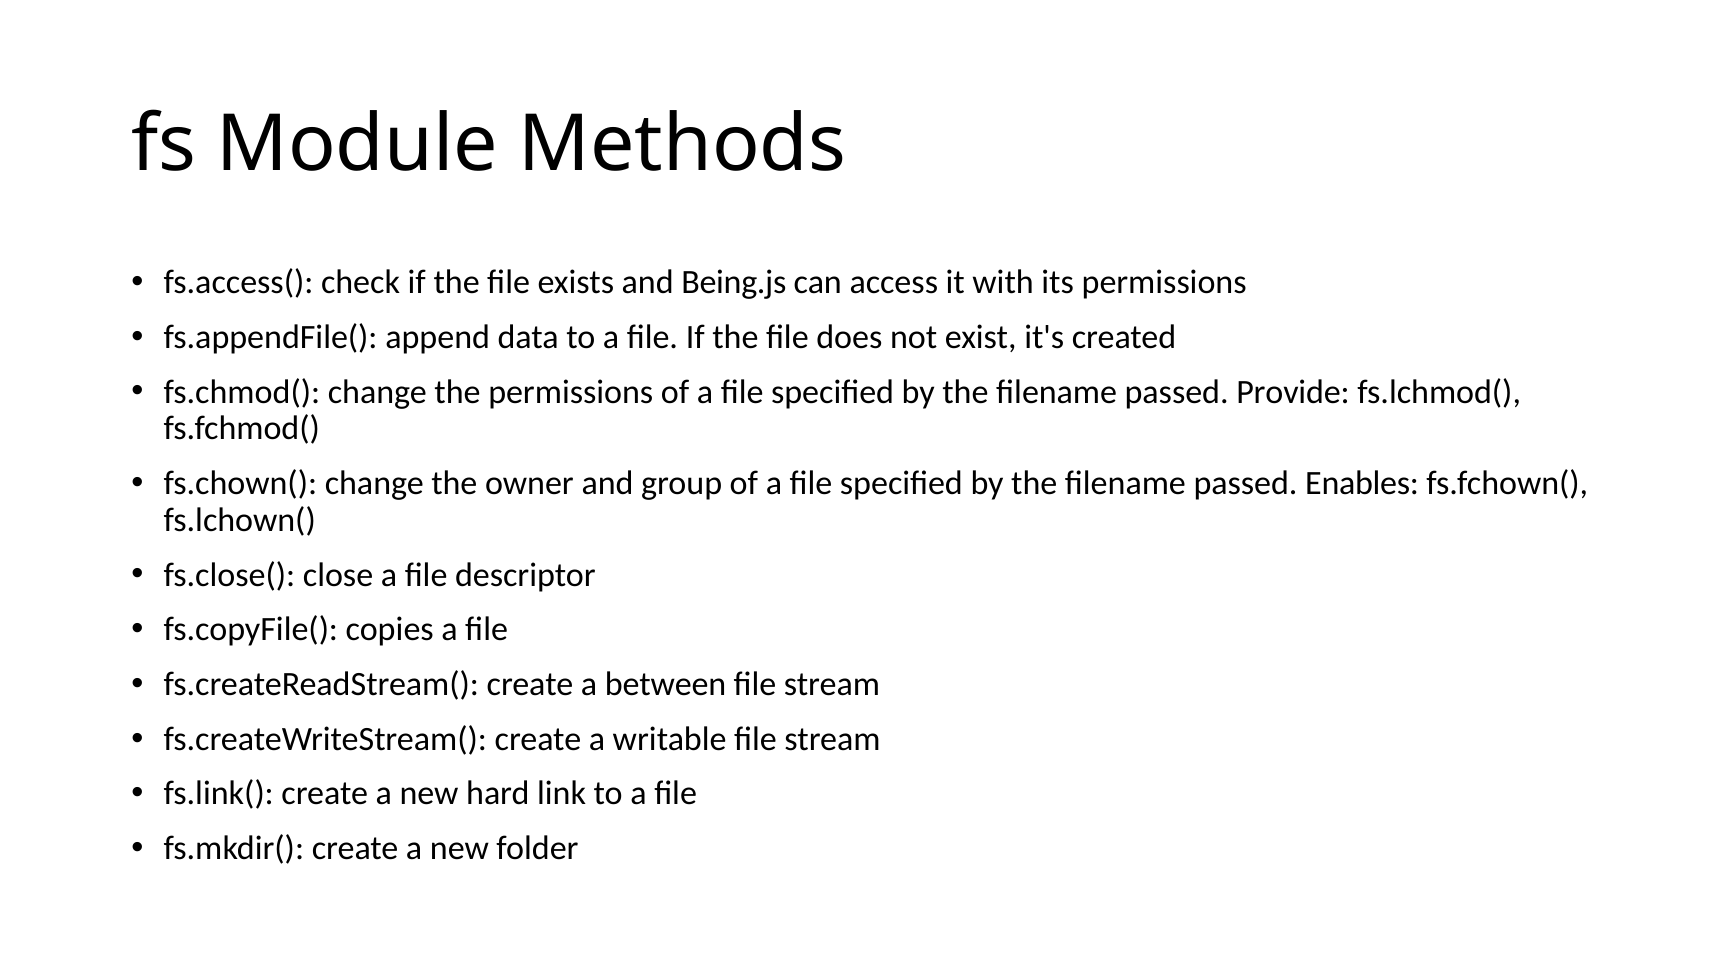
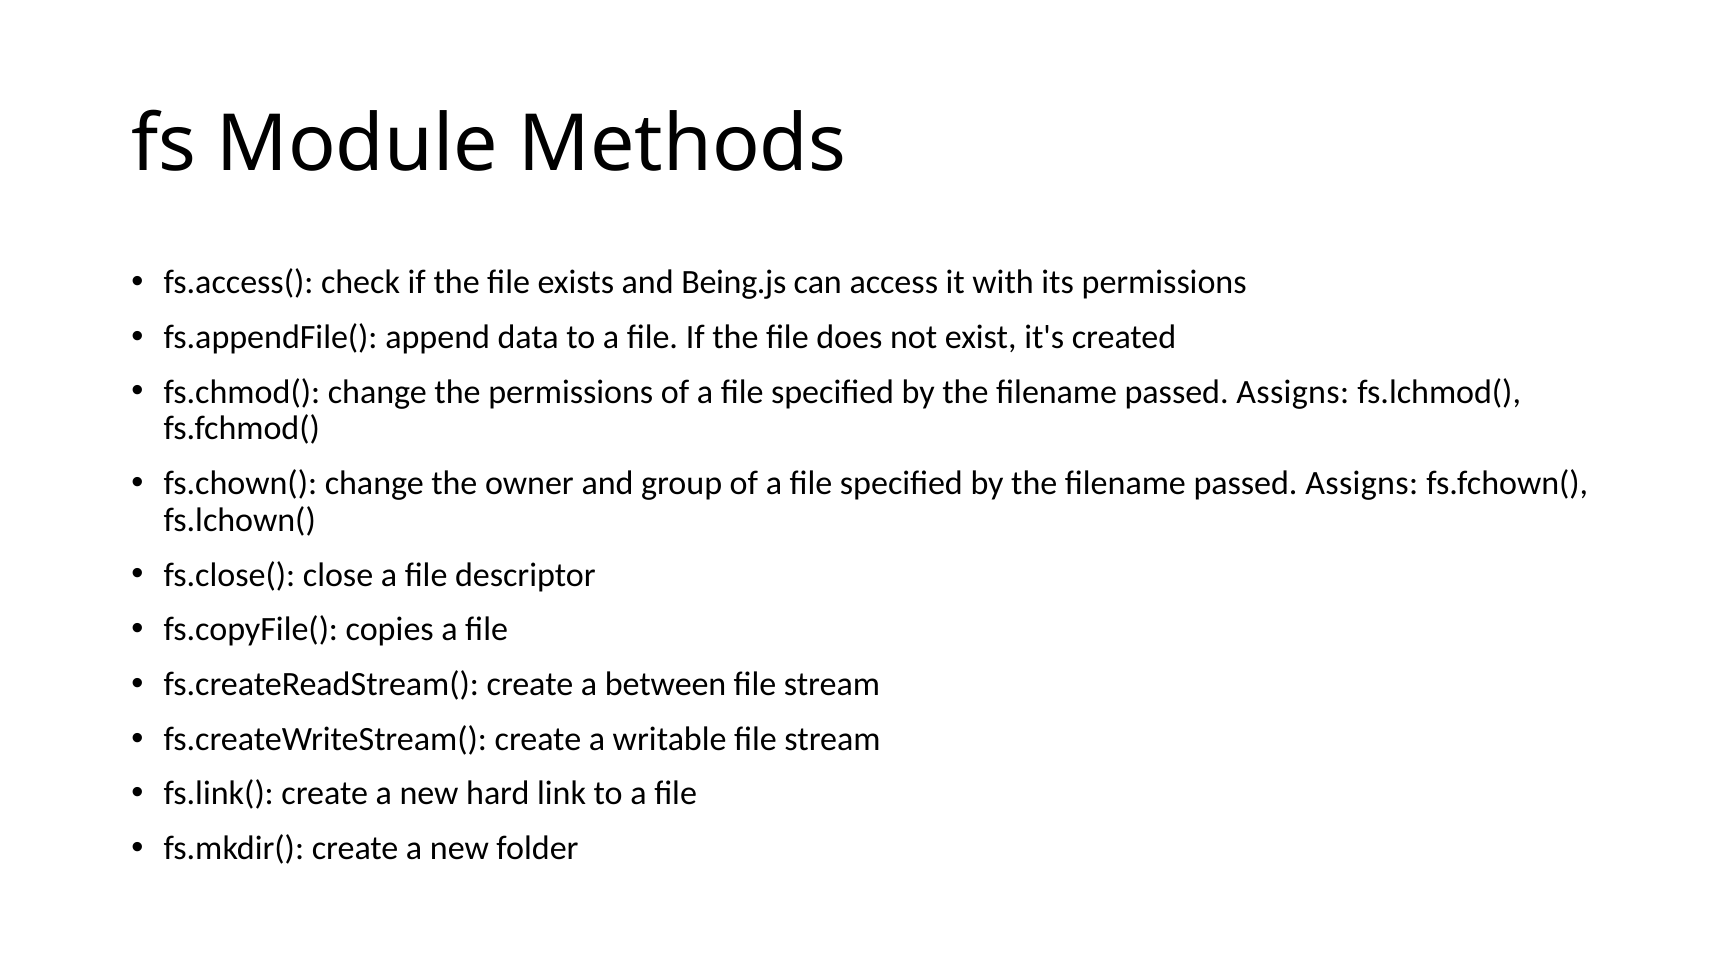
Provide at (1293, 392): Provide -> Assigns
Enables at (1362, 484): Enables -> Assigns
